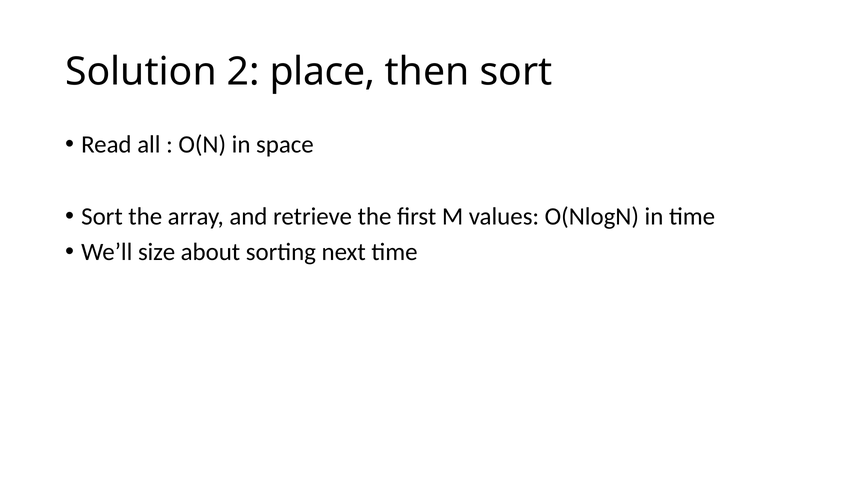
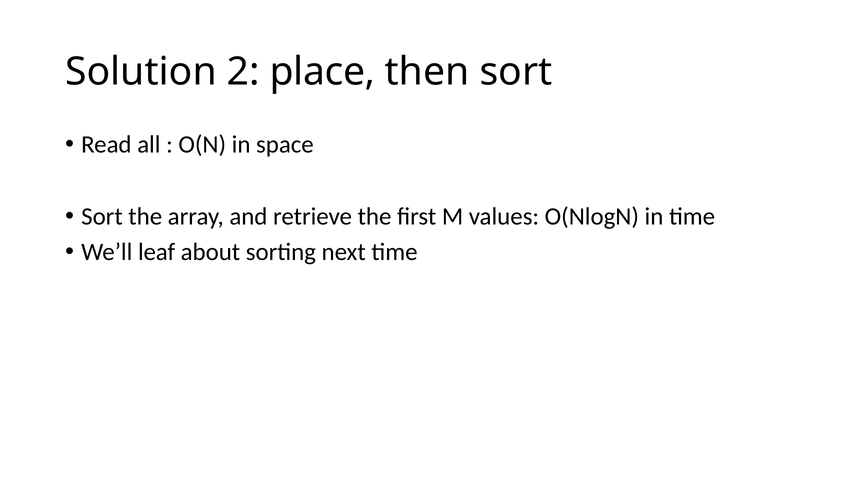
size: size -> leaf
